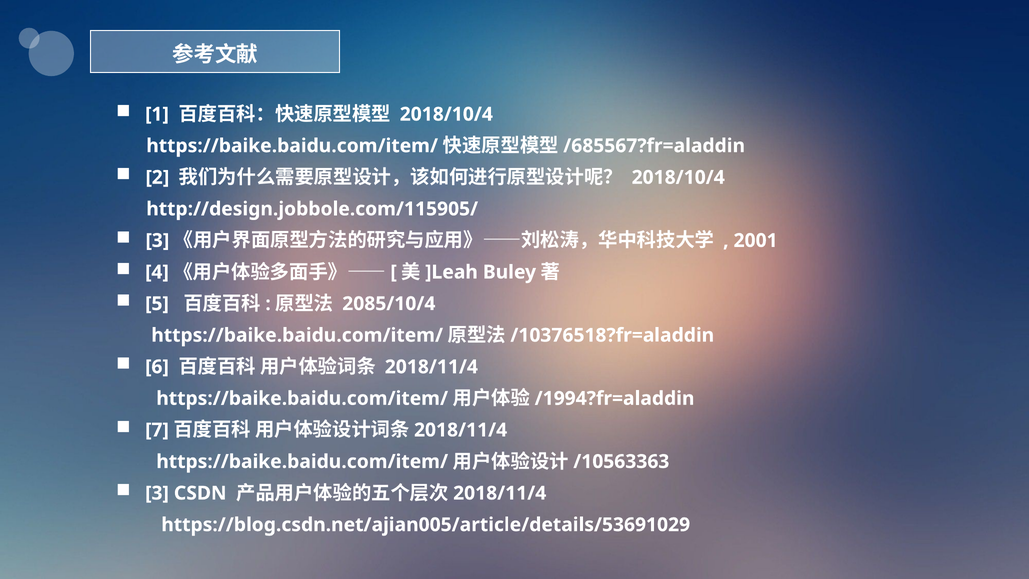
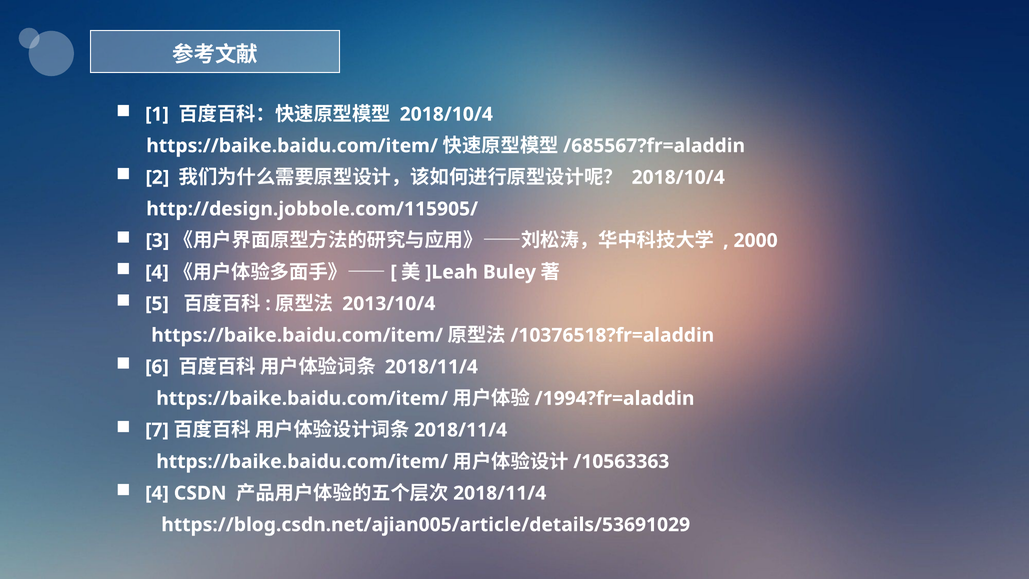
2001: 2001 -> 2000
2085/10/4: 2085/10/4 -> 2013/10/4
3 at (157, 493): 3 -> 4
